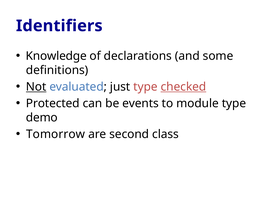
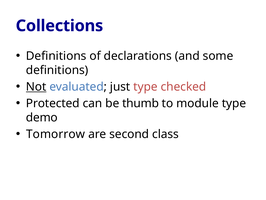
Identifiers: Identifiers -> Collections
Knowledge at (56, 56): Knowledge -> Definitions
checked underline: present -> none
events: events -> thumb
